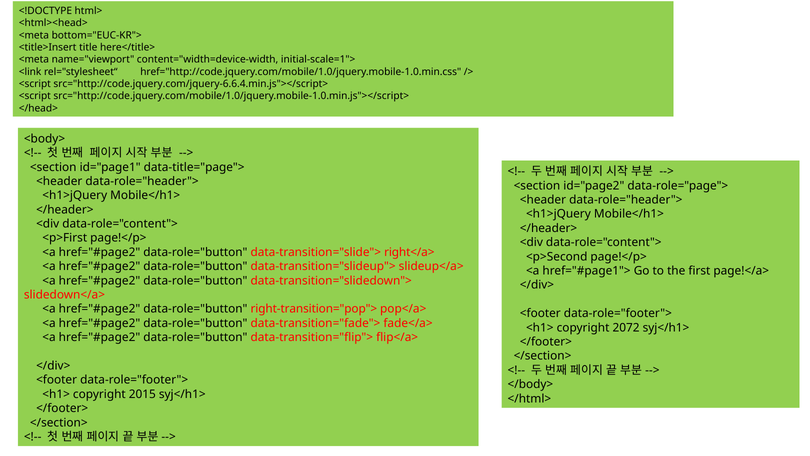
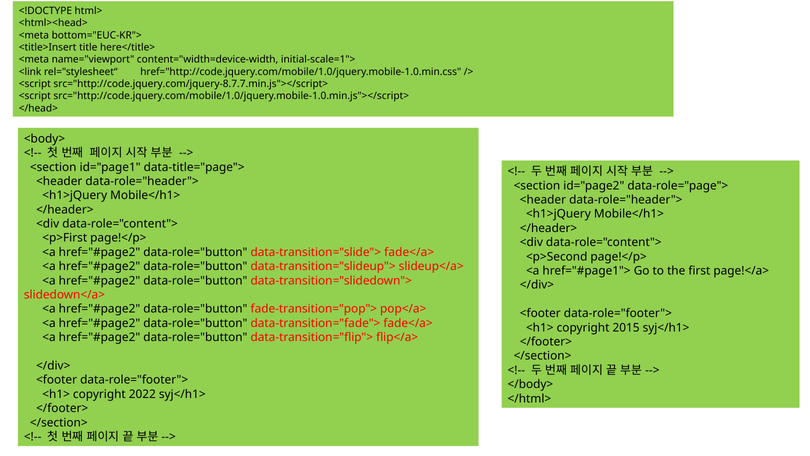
src="http://code.jquery.com/jquery-6.6.4.min.js"></script>: src="http://code.jquery.com/jquery-6.6.4.min.js"></script> -> src="http://code.jquery.com/jquery-8.7.7.min.js"></script>
data-transition="slide"> right</a>: right</a> -> fade</a>
right-transition="pop">: right-transition="pop"> -> fade-transition="pop">
2072: 2072 -> 2015
2015: 2015 -> 2022
